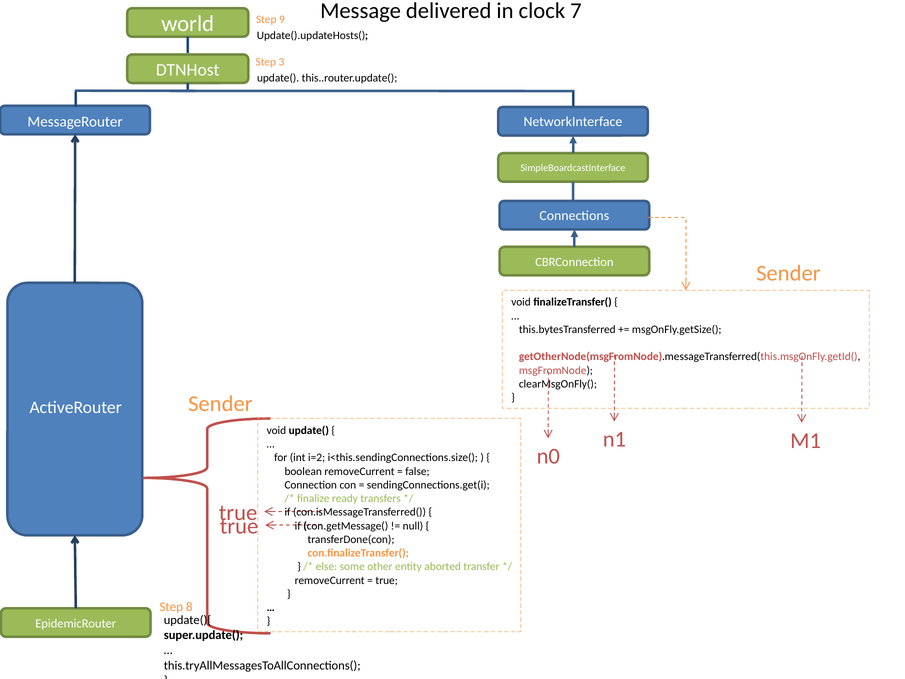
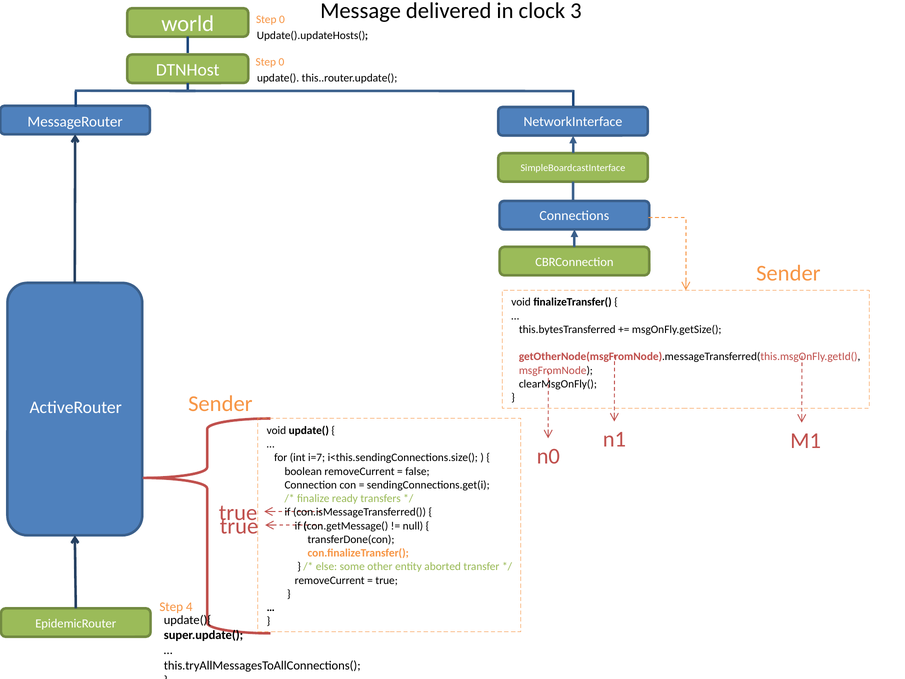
7: 7 -> 3
9 at (282, 19): 9 -> 0
3 at (281, 62): 3 -> 0
i=2: i=2 -> i=7
8: 8 -> 4
